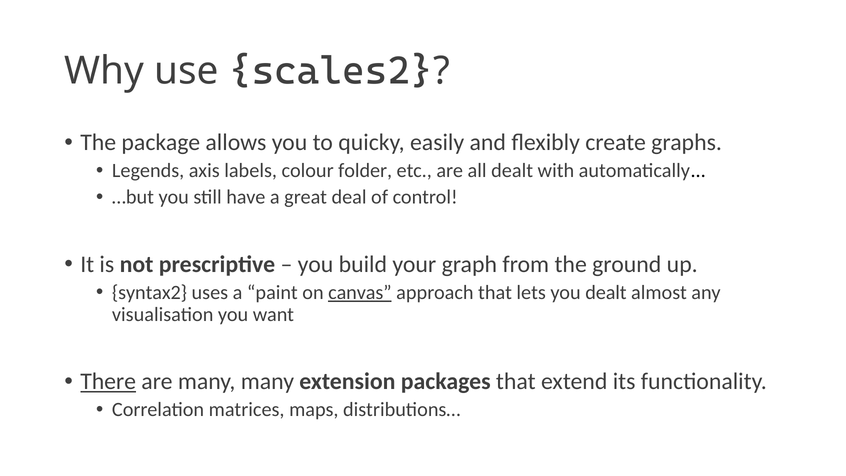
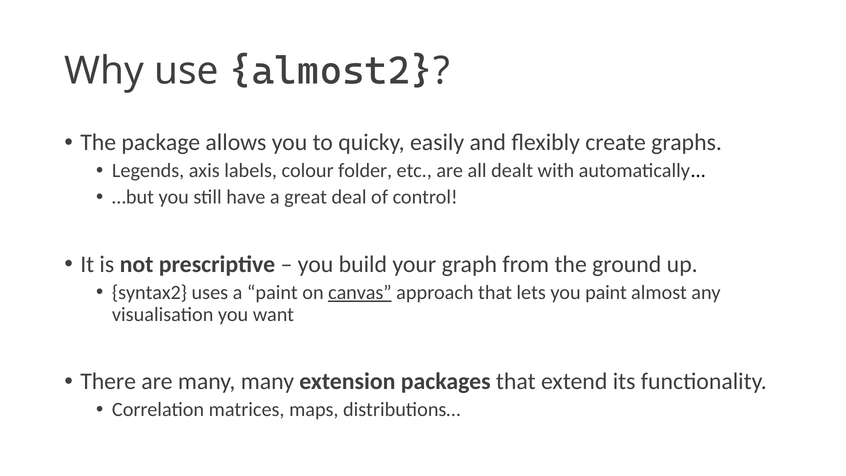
scales2: scales2 -> almost2
you dealt: dealt -> paint
There underline: present -> none
